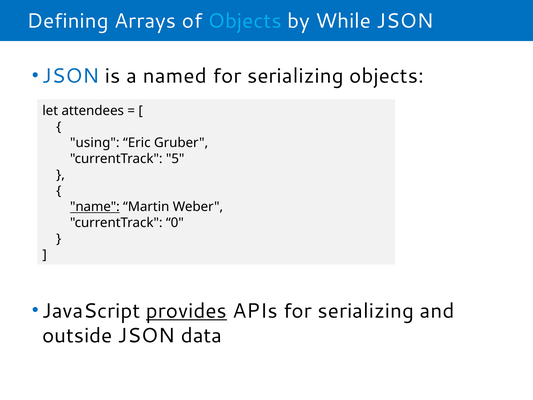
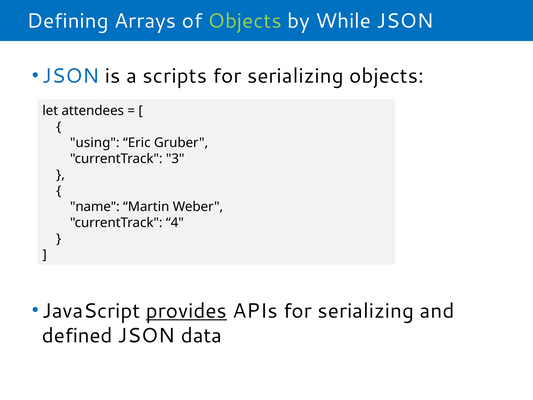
Objects at (245, 21) colour: light blue -> light green
named: named -> scripts
5: 5 -> 3
name underline: present -> none
0: 0 -> 4
outside: outside -> defined
